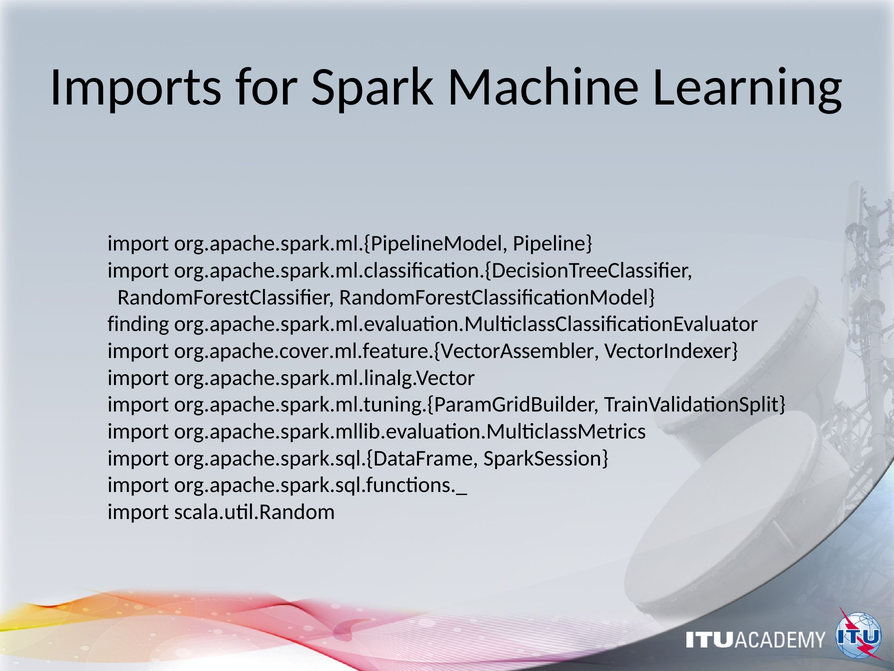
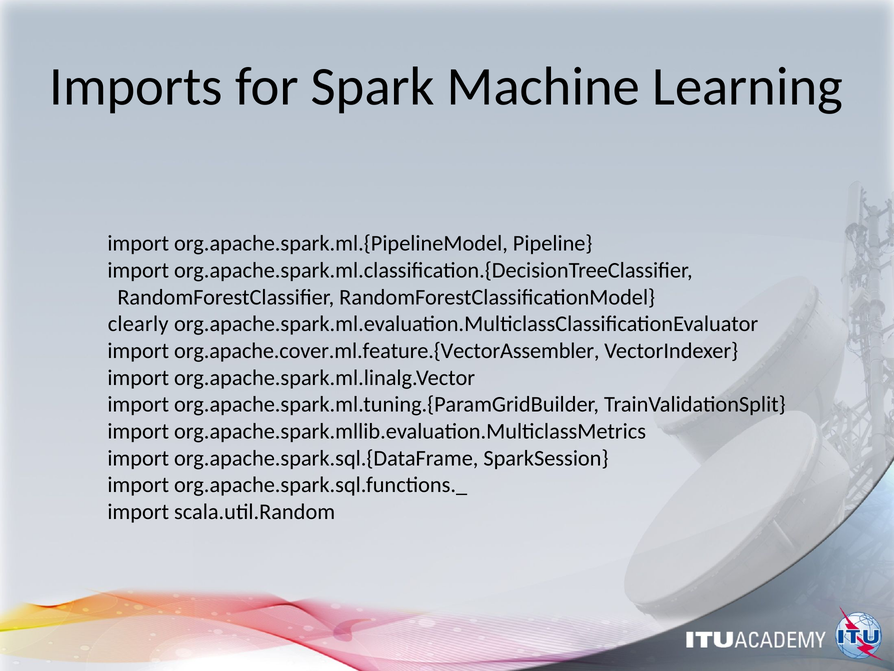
finding: finding -> clearly
